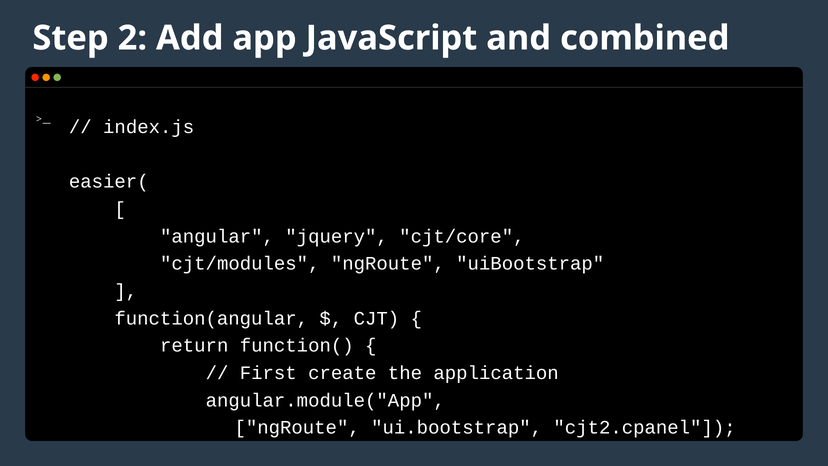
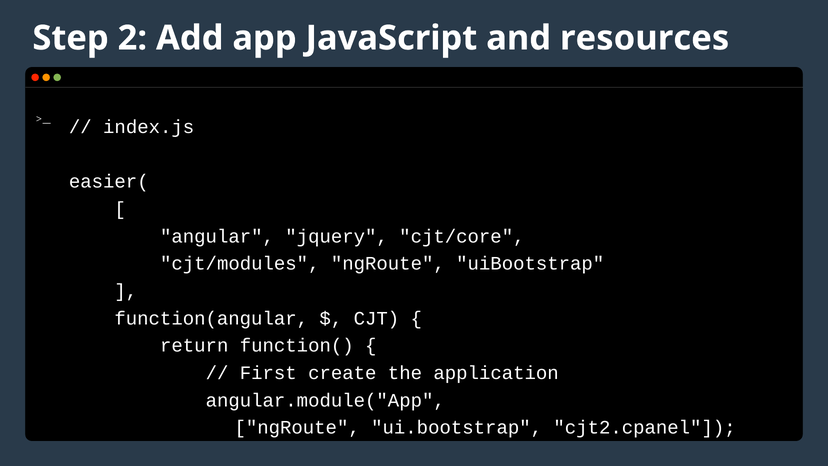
combined: combined -> resources
